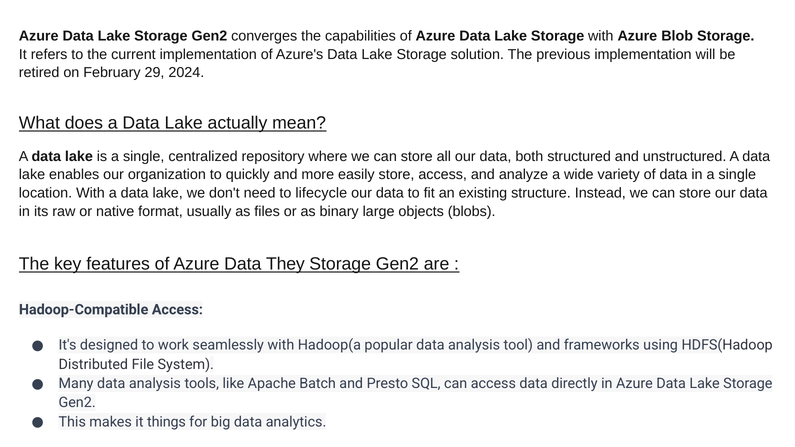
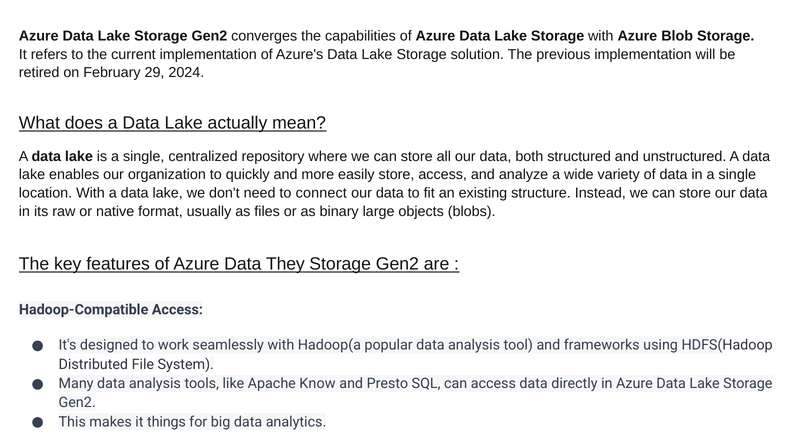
lifecycle: lifecycle -> connect
Batch: Batch -> Know
